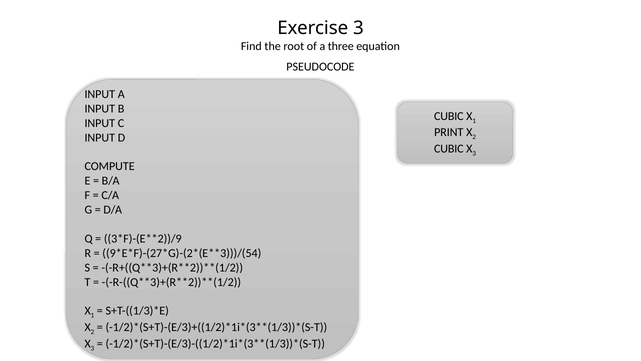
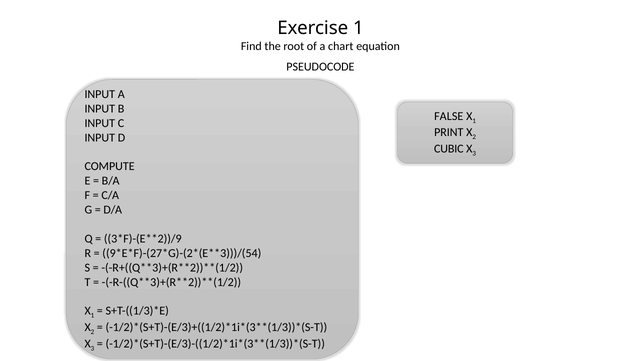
Exercise 3: 3 -> 1
three: three -> chart
CUBIC at (449, 116): CUBIC -> FALSE
